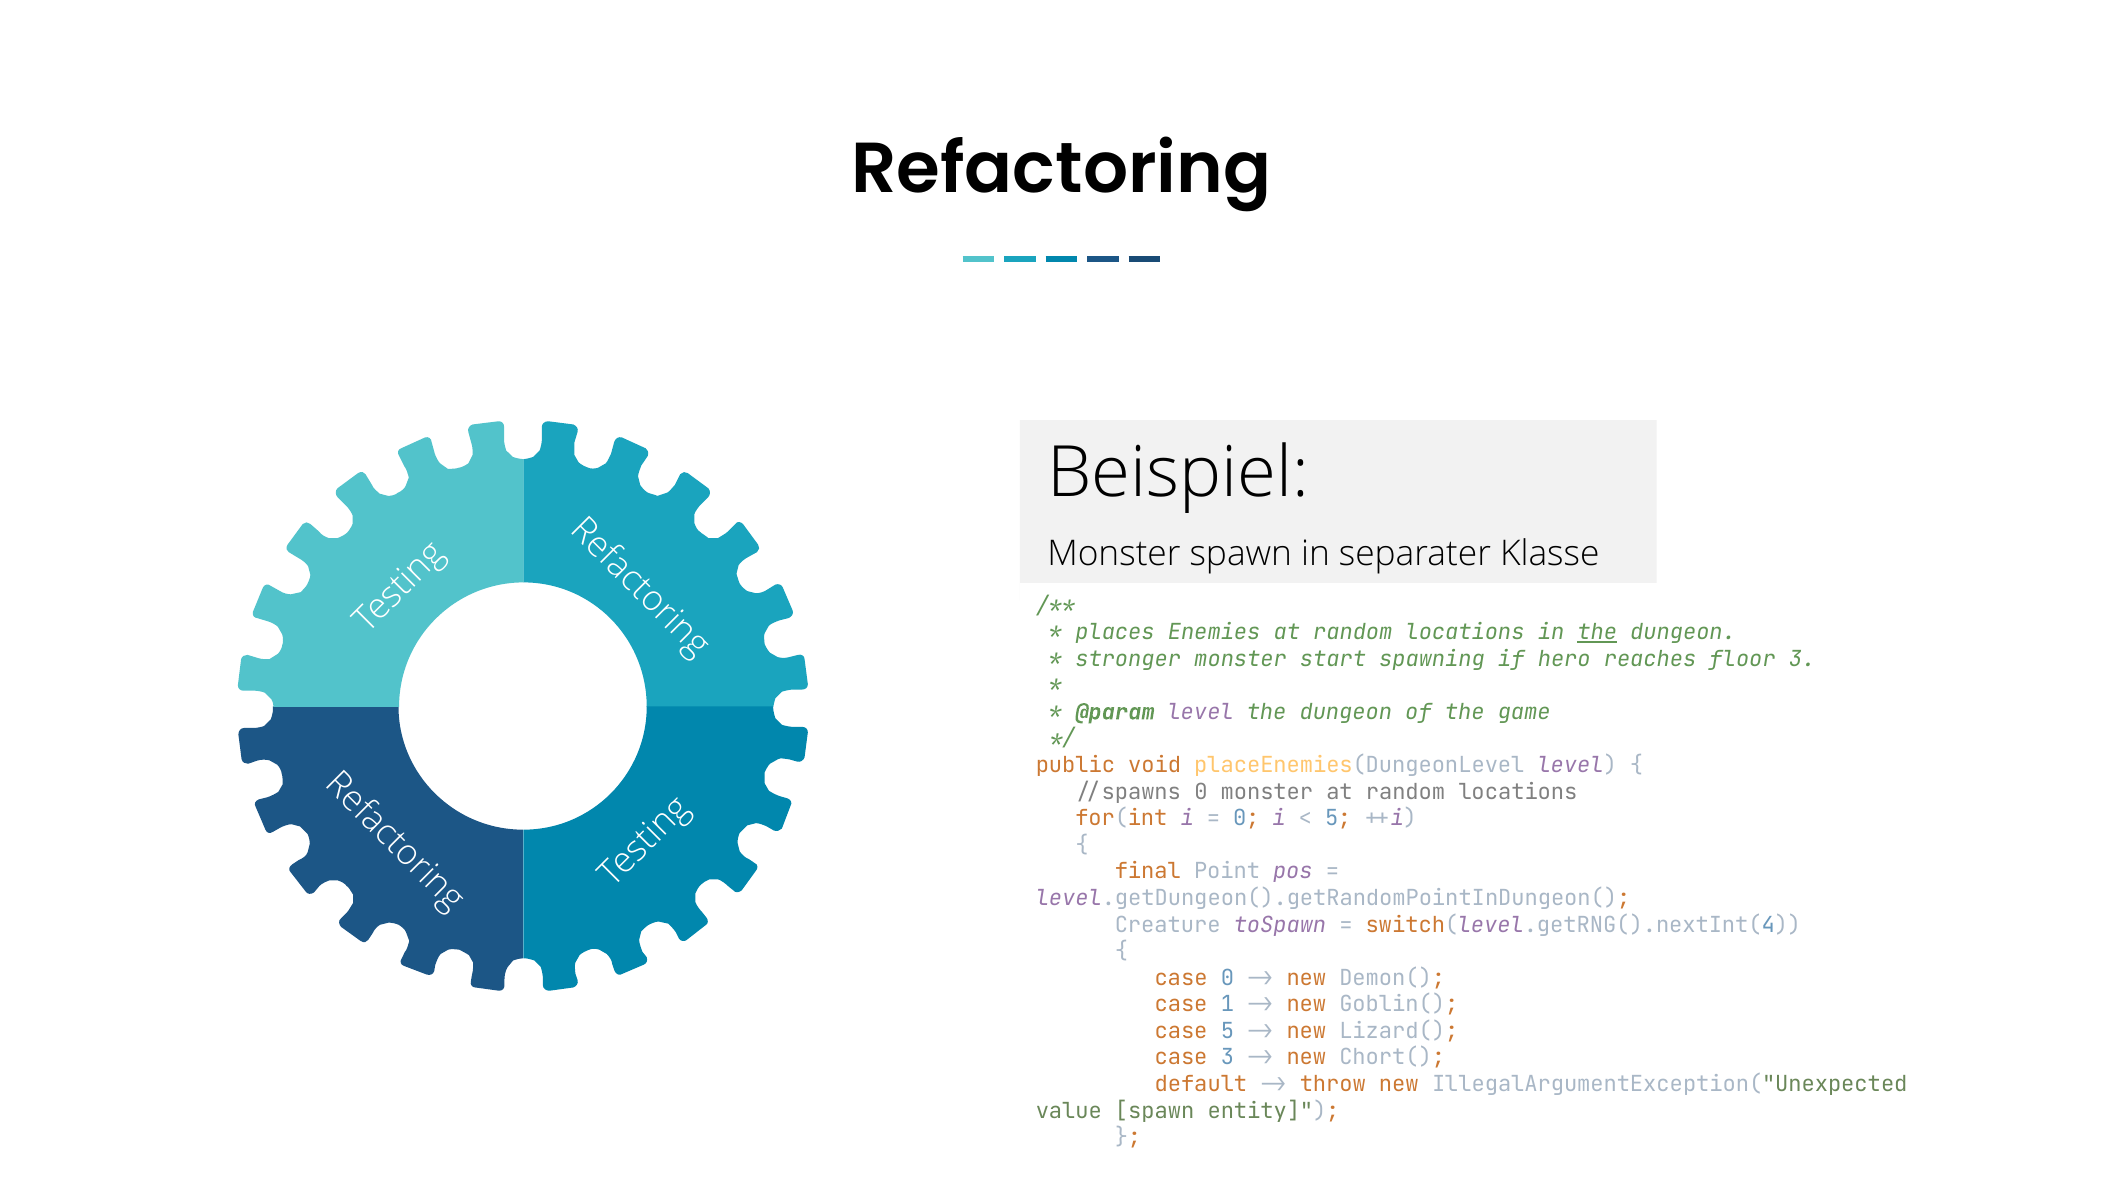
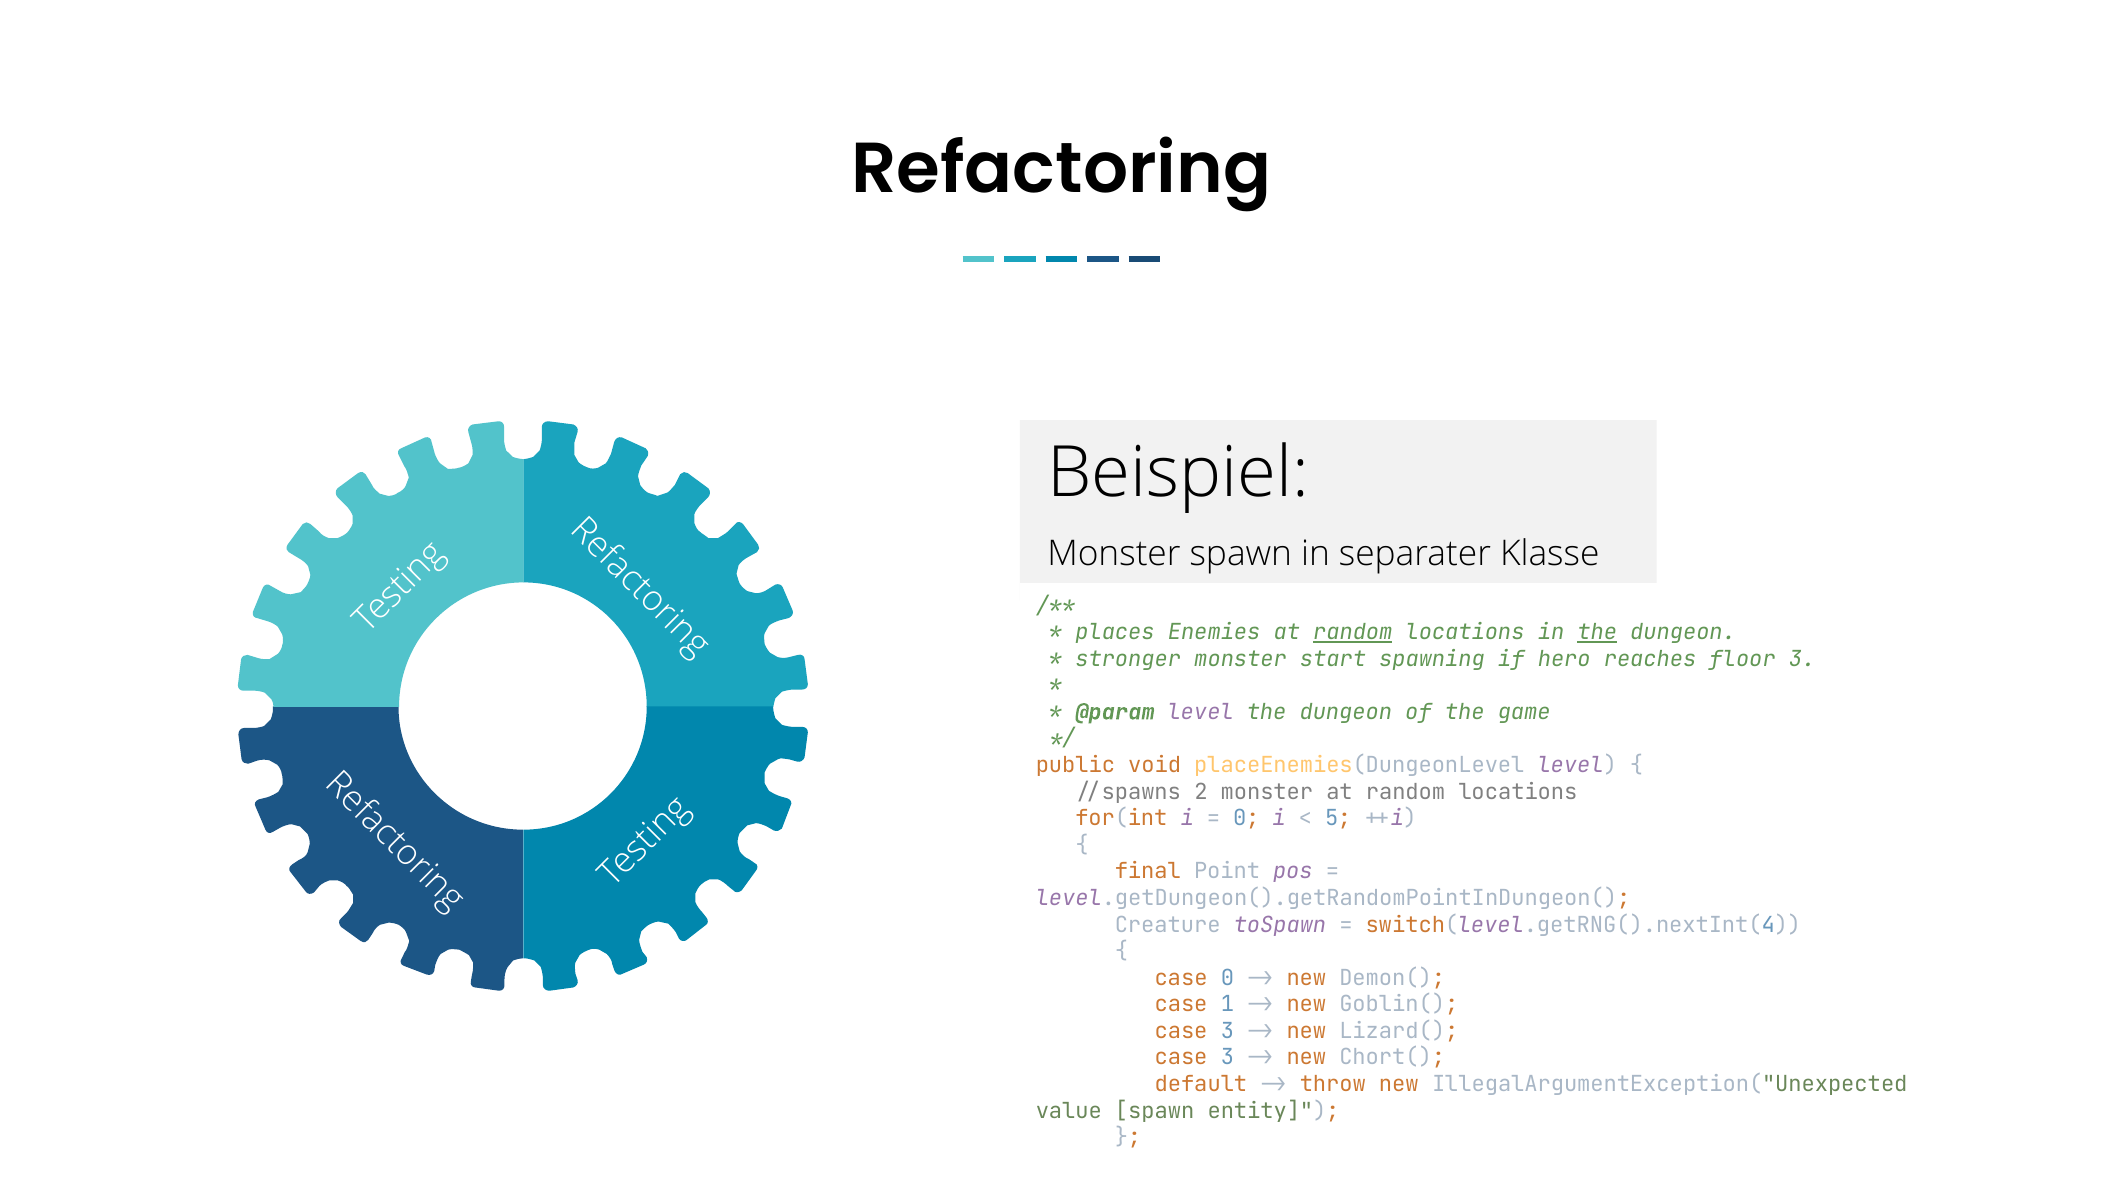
random at (1353, 632) underline: none -> present
//spawns 0: 0 -> 2
5 at (1227, 1031): 5 -> 3
